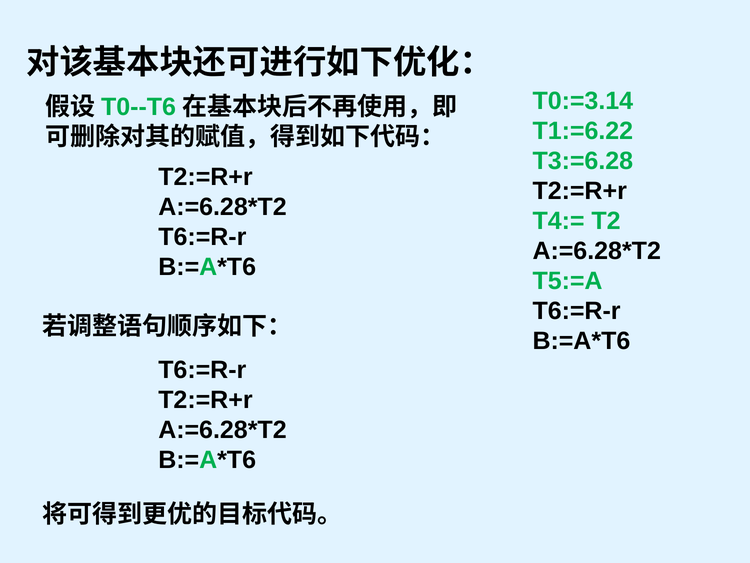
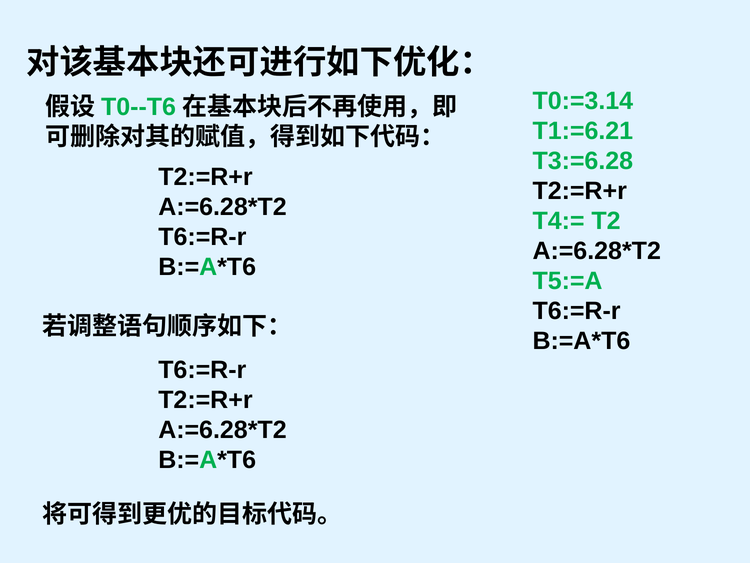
T1:=6.22: T1:=6.22 -> T1:=6.21
